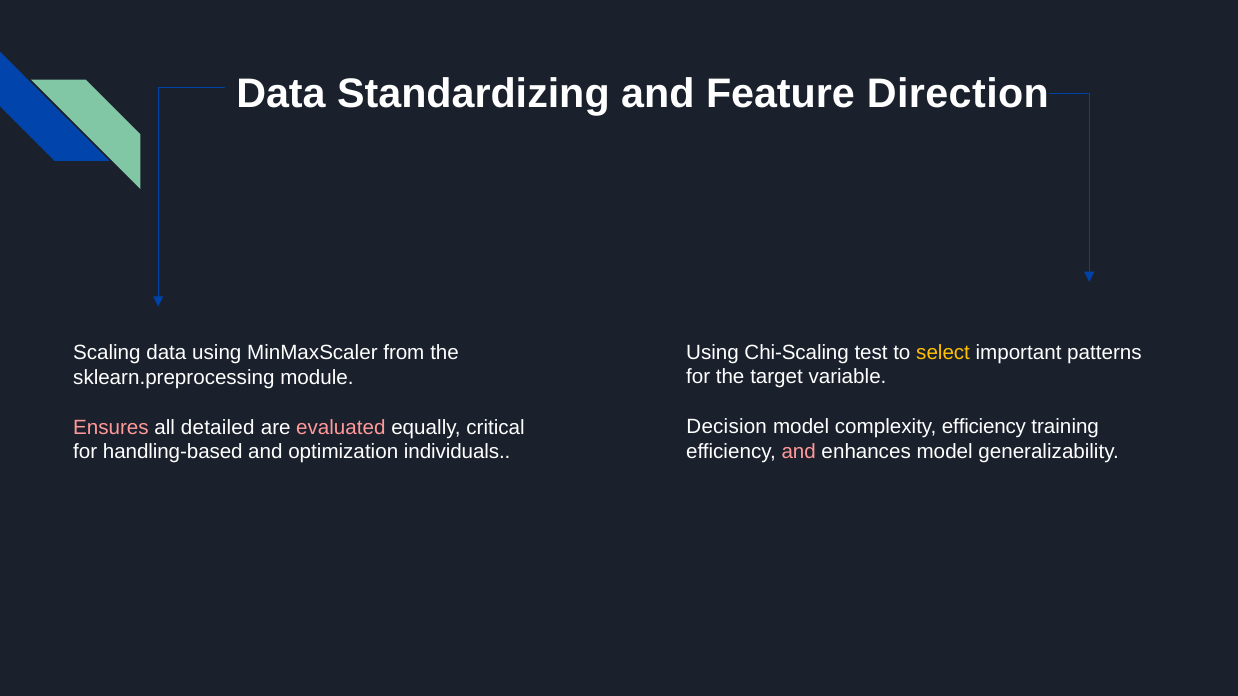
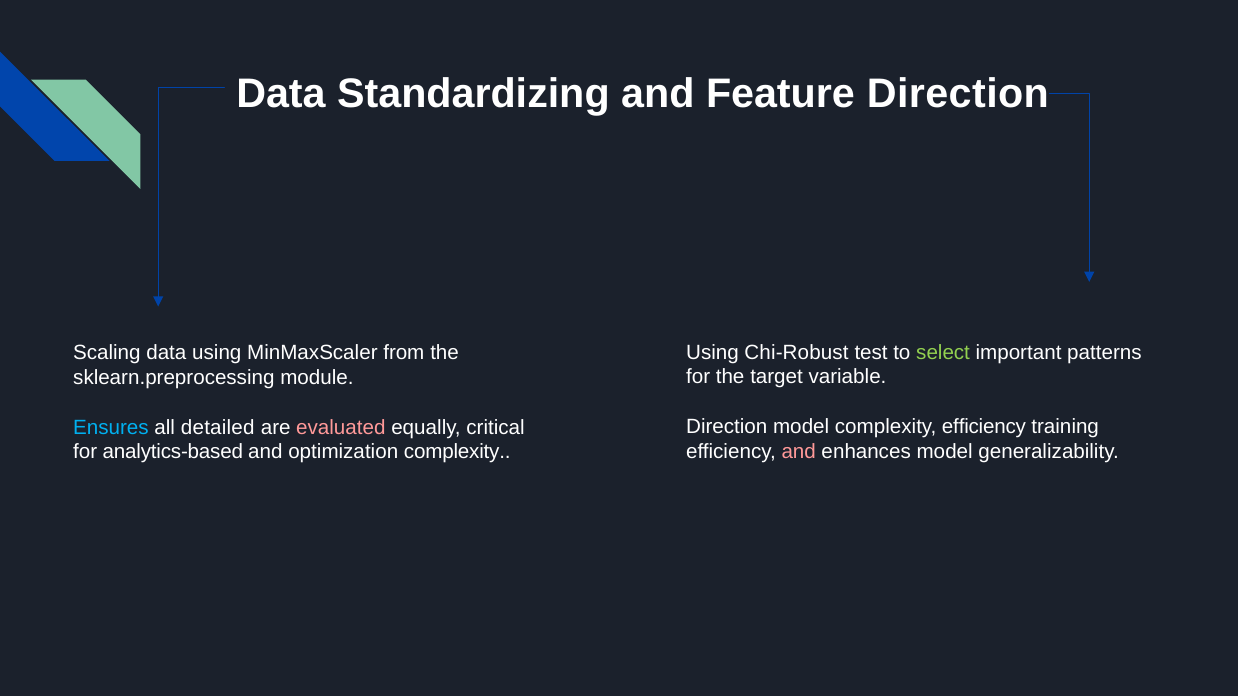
Chi-Scaling: Chi-Scaling -> Chi-Robust
select colour: yellow -> light green
Decision at (727, 427): Decision -> Direction
Ensures colour: pink -> light blue
handling-based: handling-based -> analytics-based
optimization individuals: individuals -> complexity
